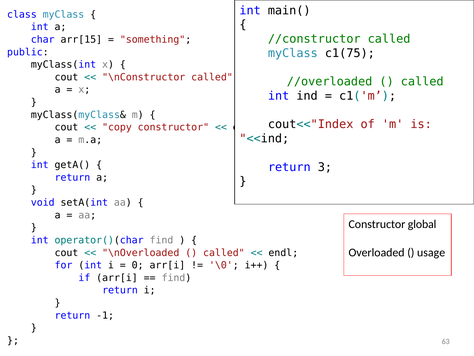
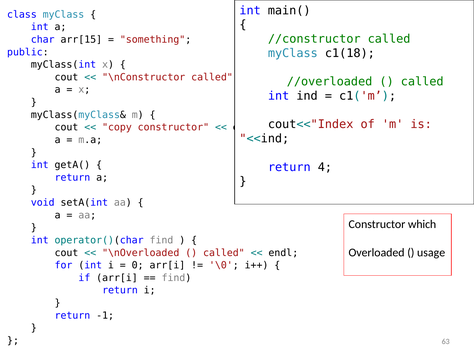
c1(75: c1(75 -> c1(18
3: 3 -> 4
global: global -> which
